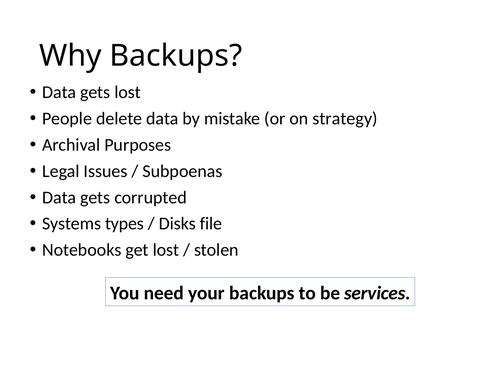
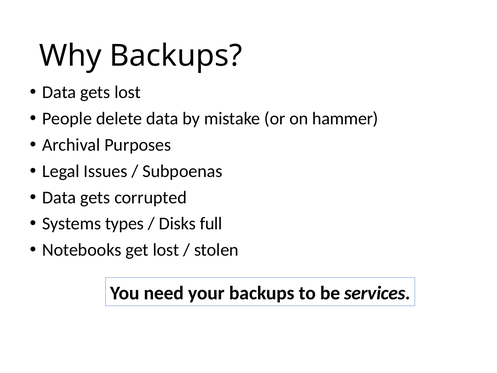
strategy: strategy -> hammer
file: file -> full
